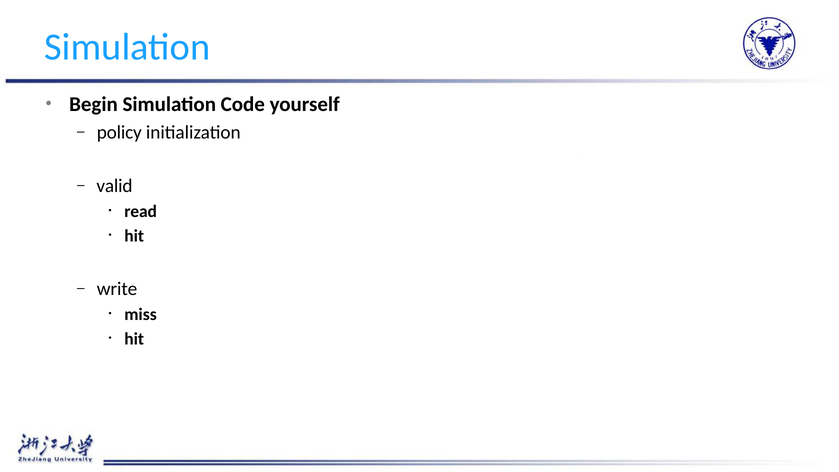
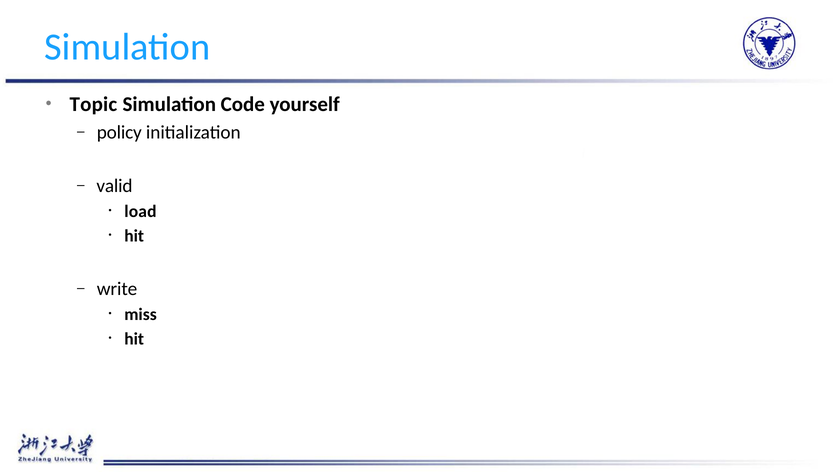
Begin: Begin -> Topic
read: read -> load
